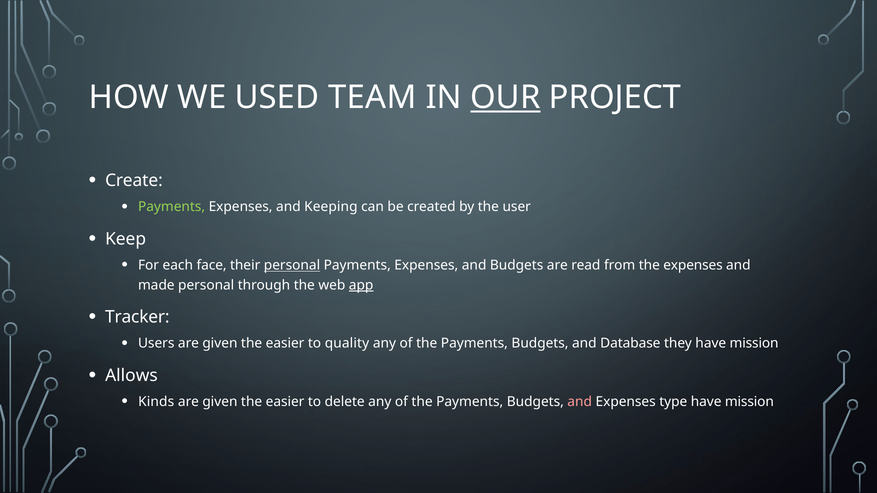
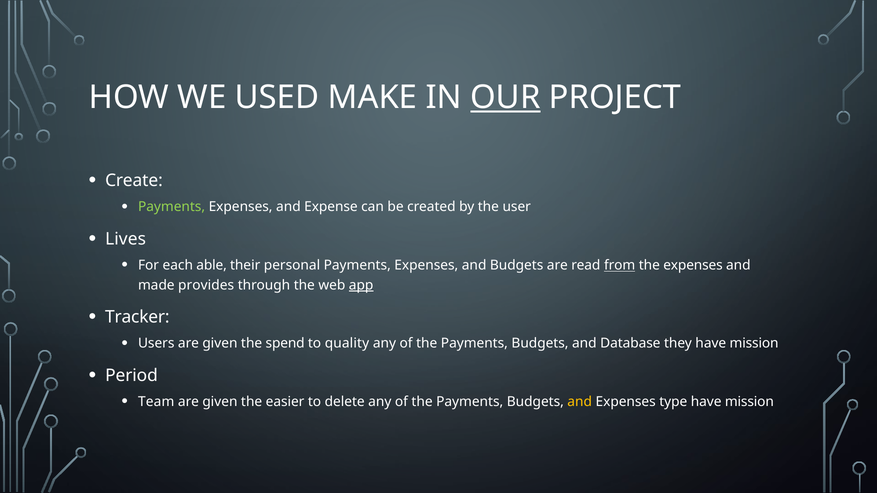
TEAM: TEAM -> MAKE
Keeping: Keeping -> Expense
Keep: Keep -> Lives
face: face -> able
personal at (292, 265) underline: present -> none
from underline: none -> present
made personal: personal -> provides
easier at (285, 344): easier -> spend
Allows: Allows -> Period
Kinds: Kinds -> Team
and at (580, 402) colour: pink -> yellow
